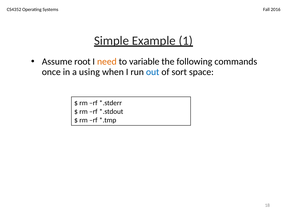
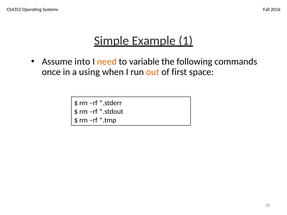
root: root -> into
out colour: blue -> orange
sort: sort -> first
